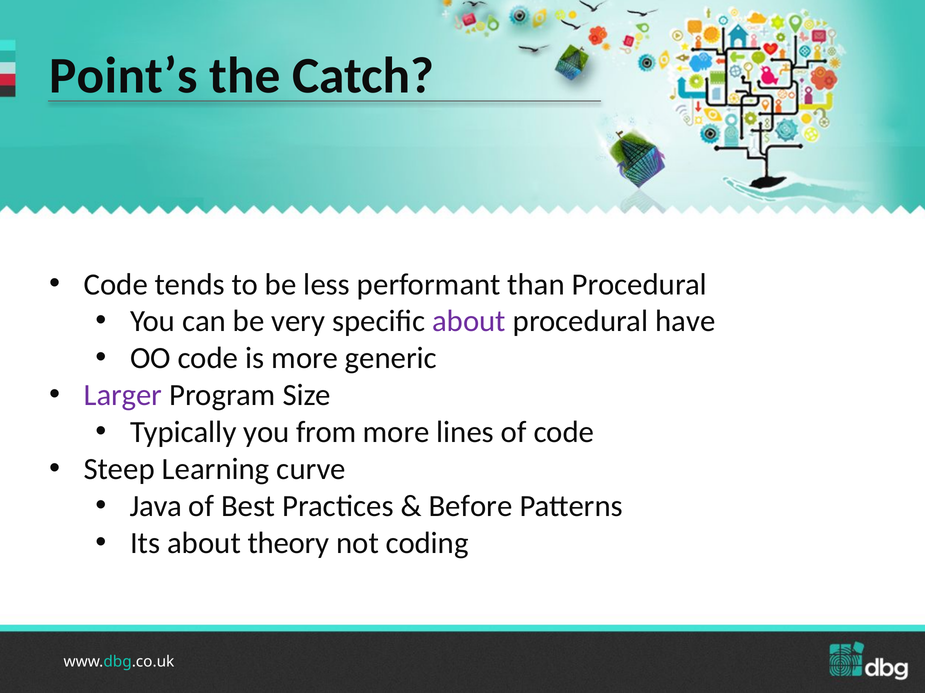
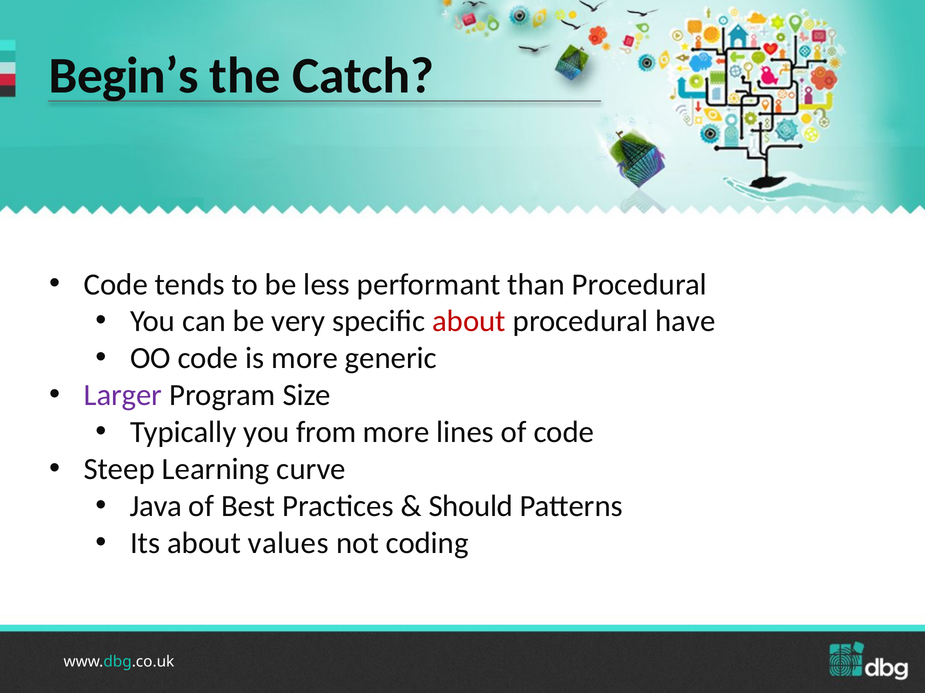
Point’s: Point’s -> Begin’s
about at (469, 322) colour: purple -> red
Before: Before -> Should
theory: theory -> values
